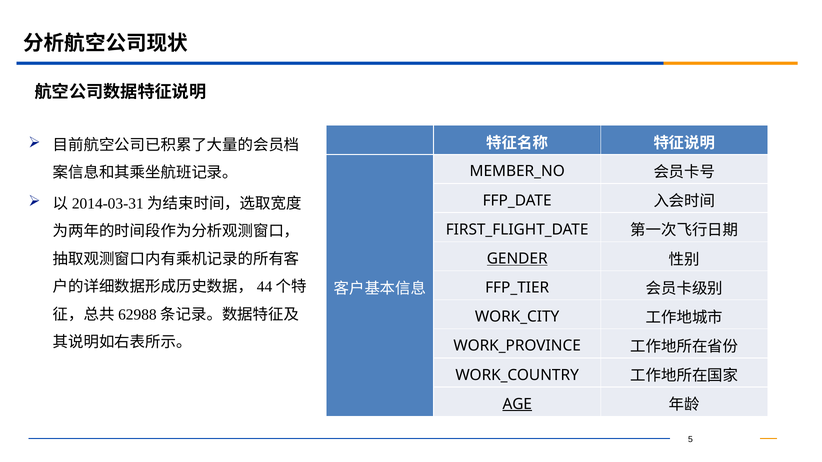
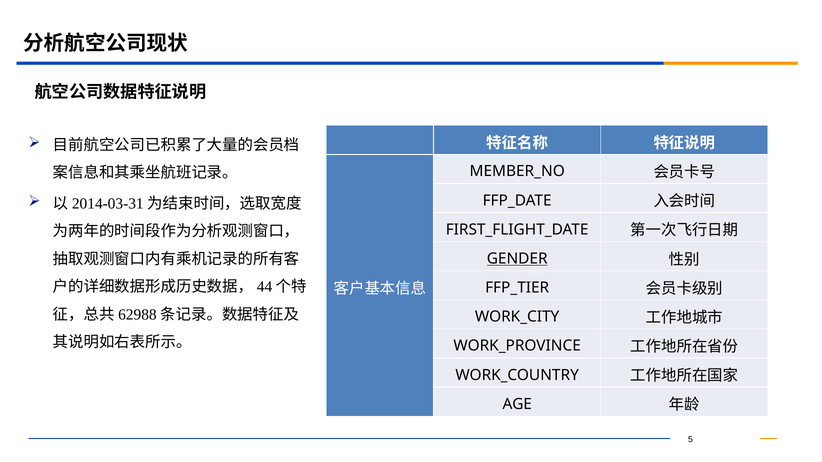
AGE underline: present -> none
